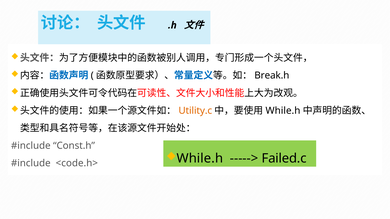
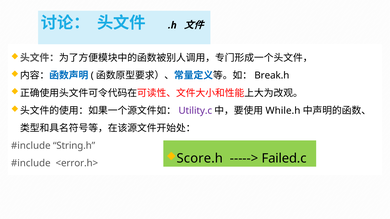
Utility.c colour: orange -> purple
Const.h: Const.h -> String.h
While.h at (200, 159): While.h -> Score.h
<code.h>: <code.h> -> <error.h>
